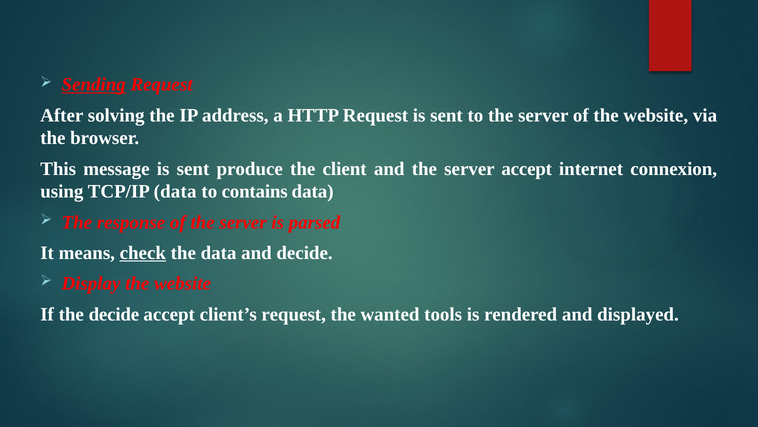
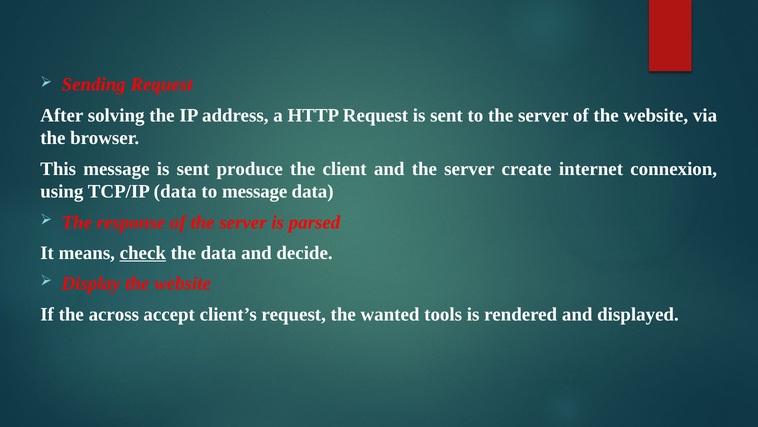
Sending underline: present -> none
server accept: accept -> create
to contains: contains -> message
the decide: decide -> across
